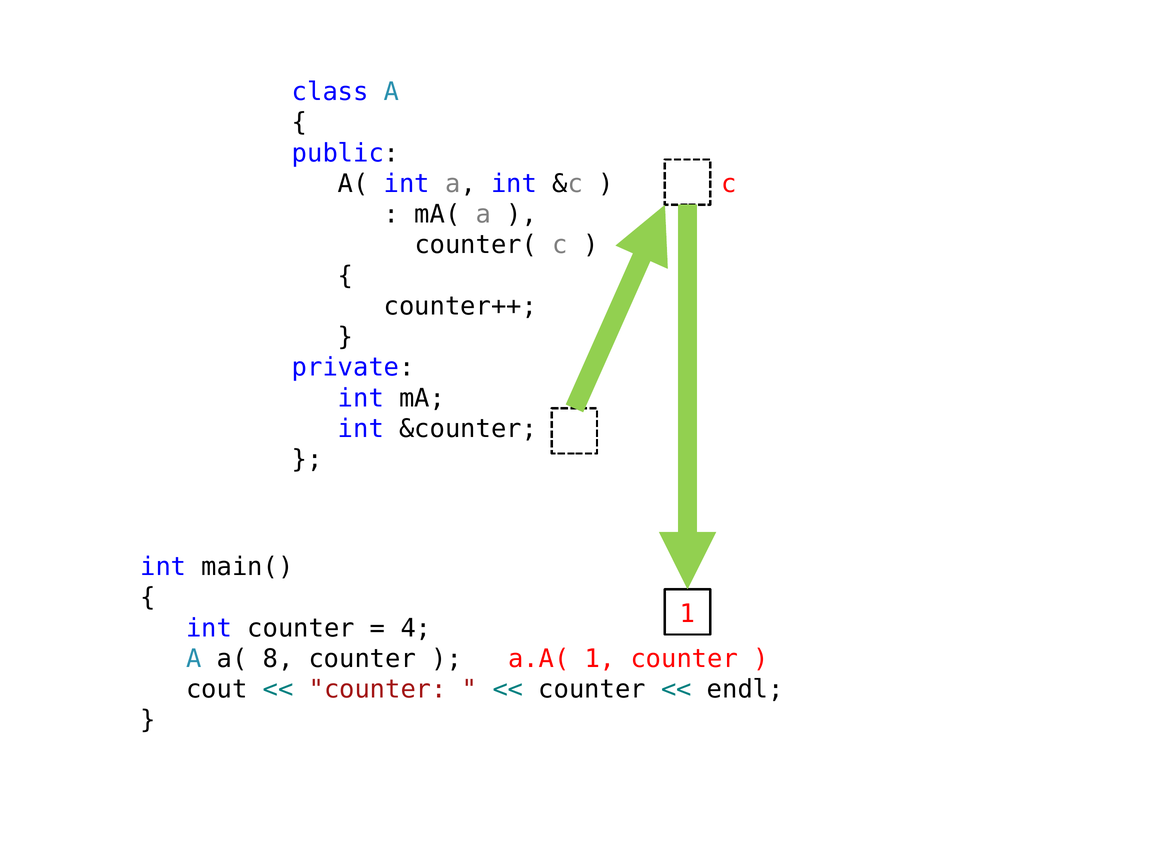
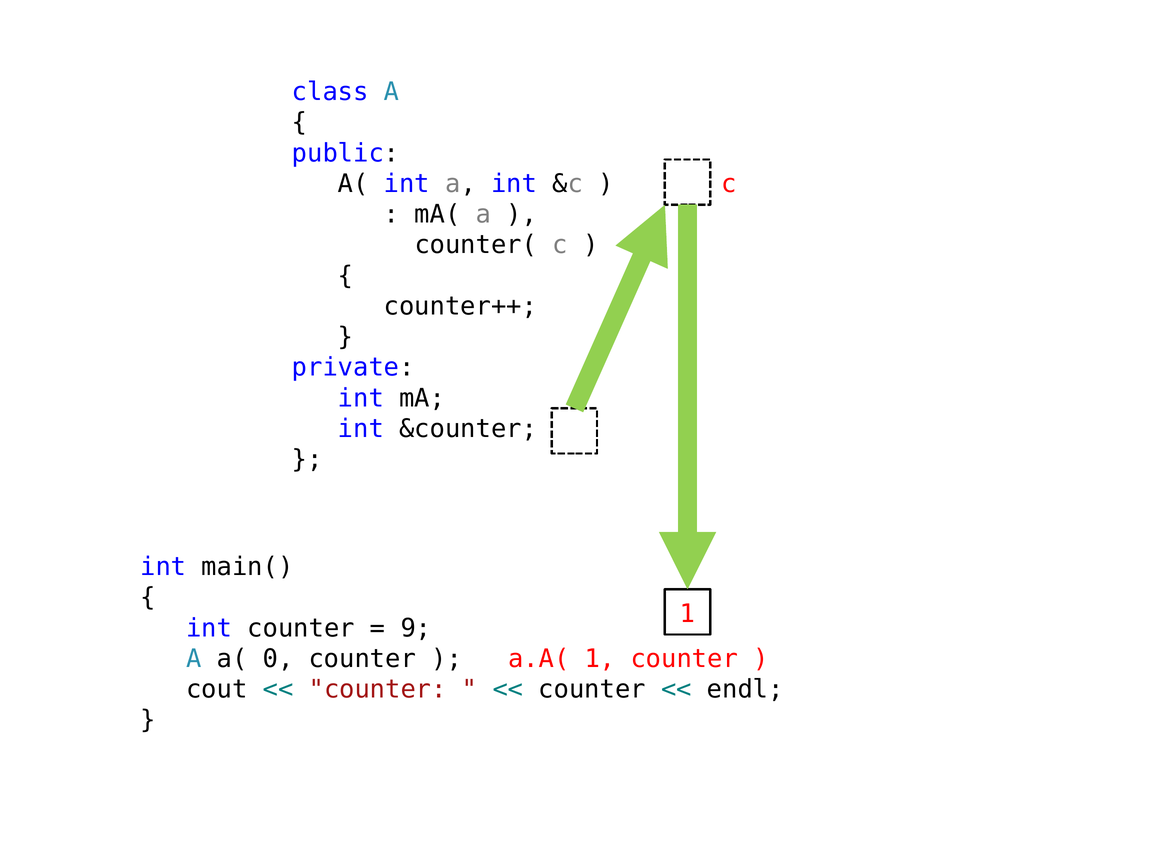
4: 4 -> 9
8: 8 -> 0
